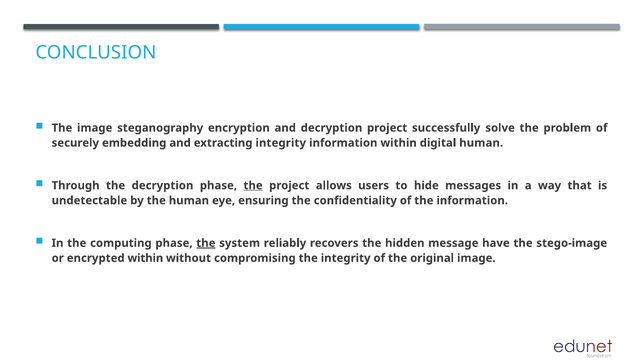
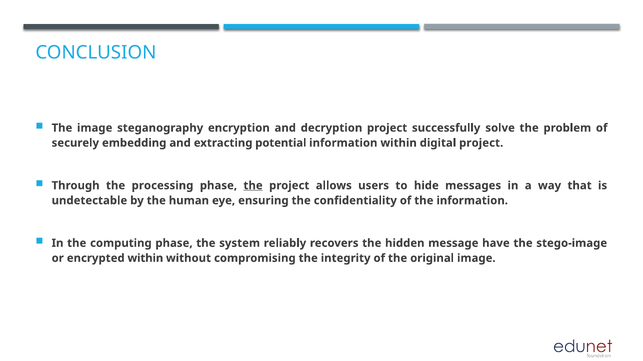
extracting integrity: integrity -> potential
digital human: human -> project
the decryption: decryption -> processing
the at (206, 244) underline: present -> none
